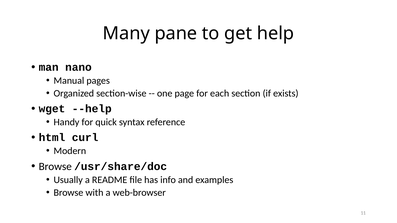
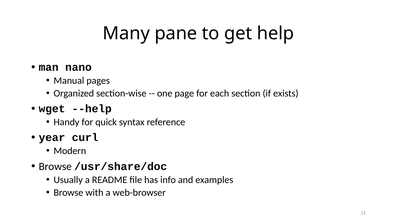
html: html -> year
